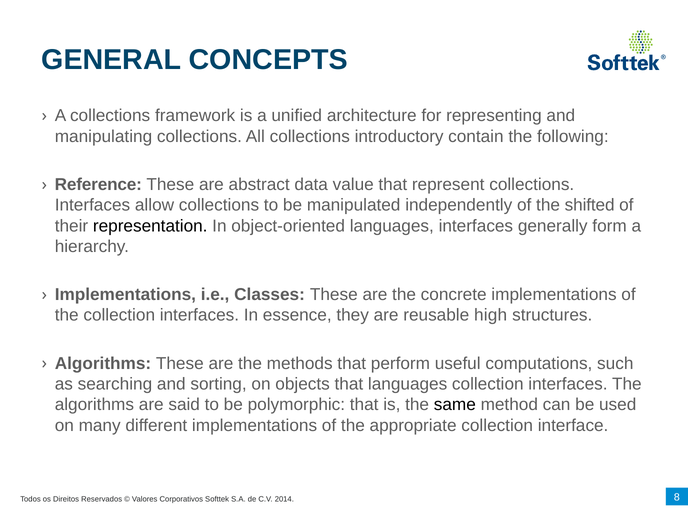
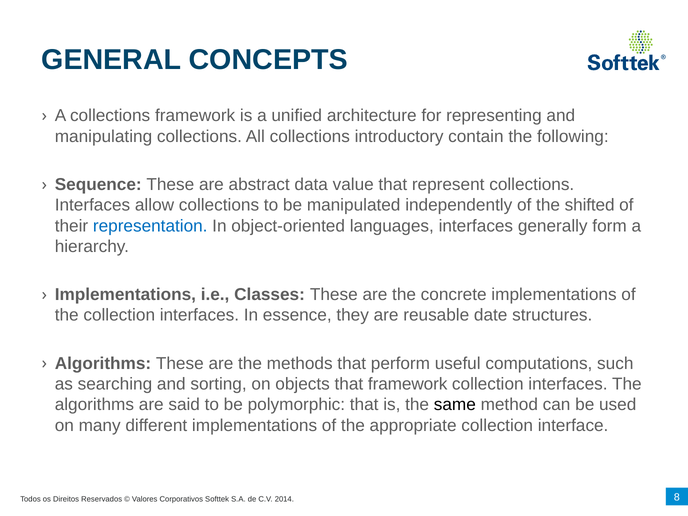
Reference: Reference -> Sequence
representation colour: black -> blue
high: high -> date
that languages: languages -> framework
